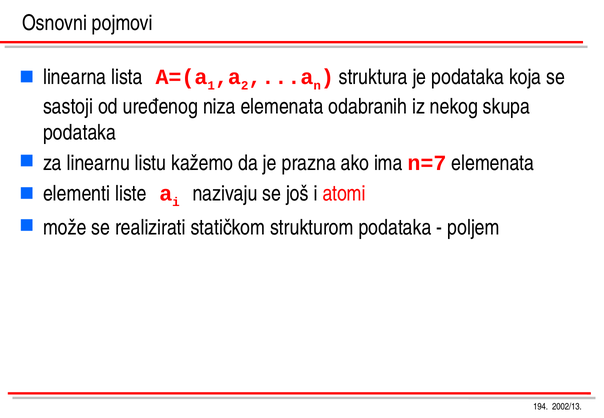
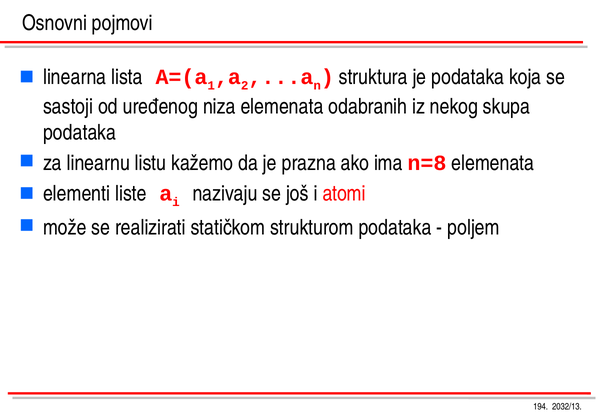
n=7: n=7 -> n=8
2002/13: 2002/13 -> 2032/13
